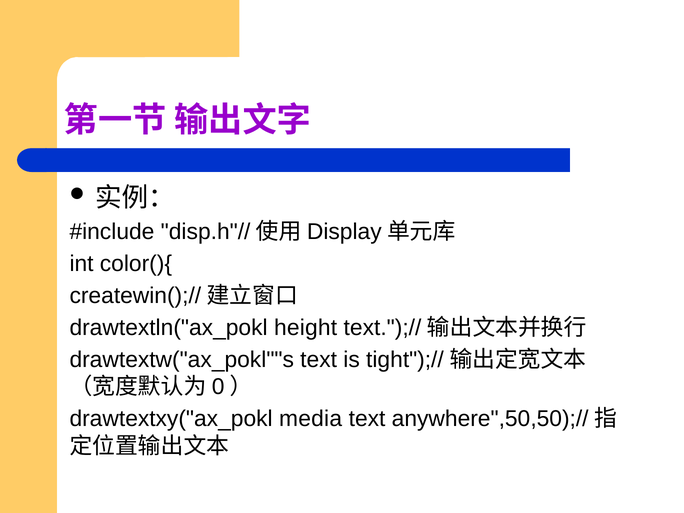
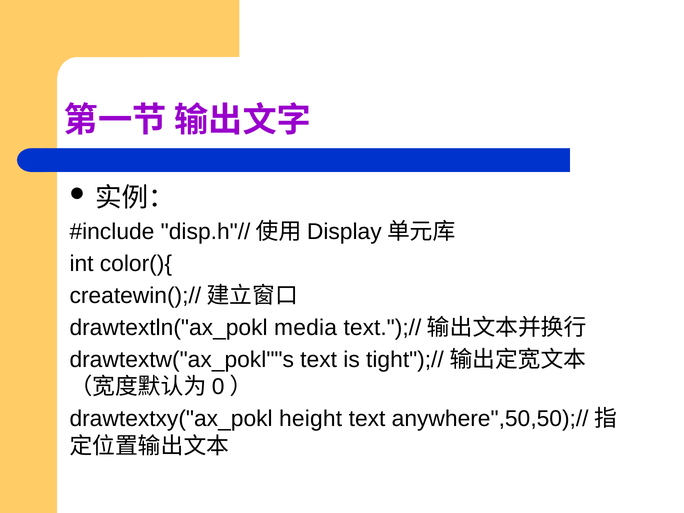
height: height -> media
media: media -> height
